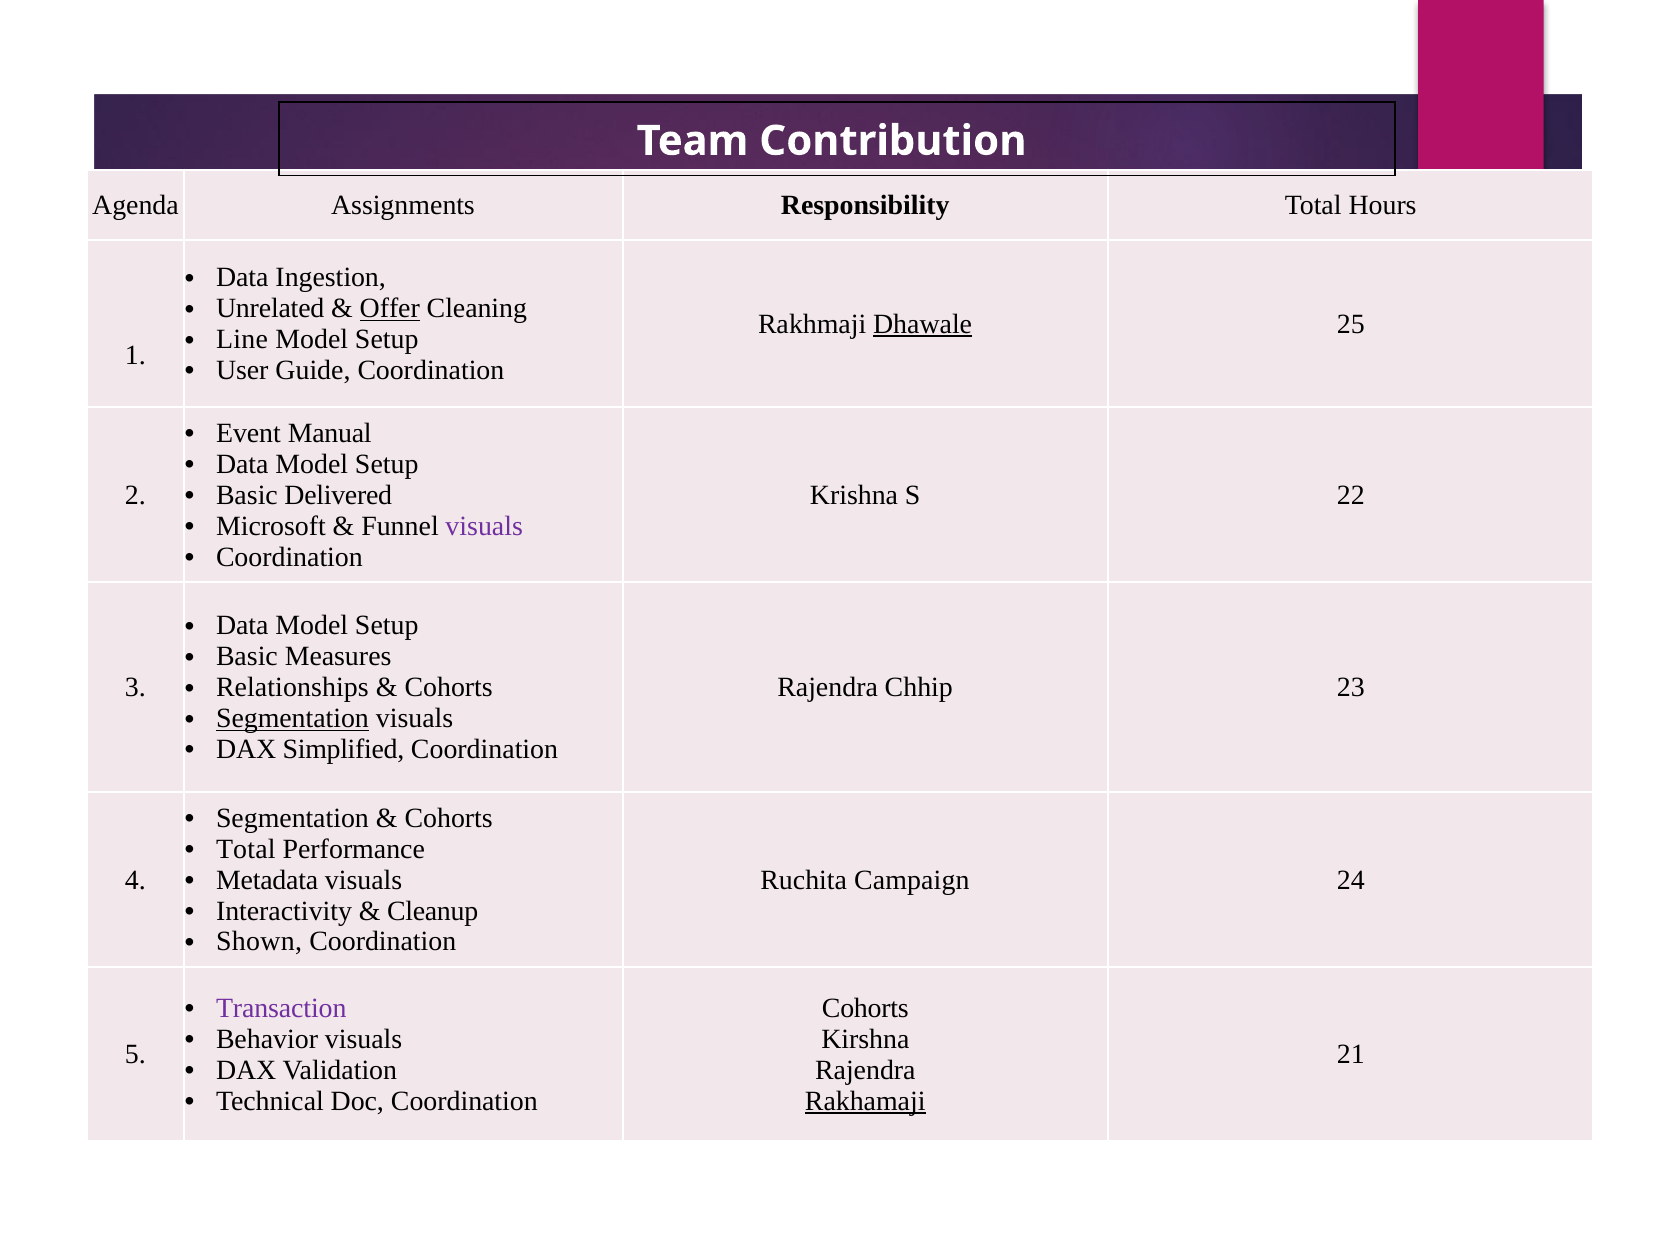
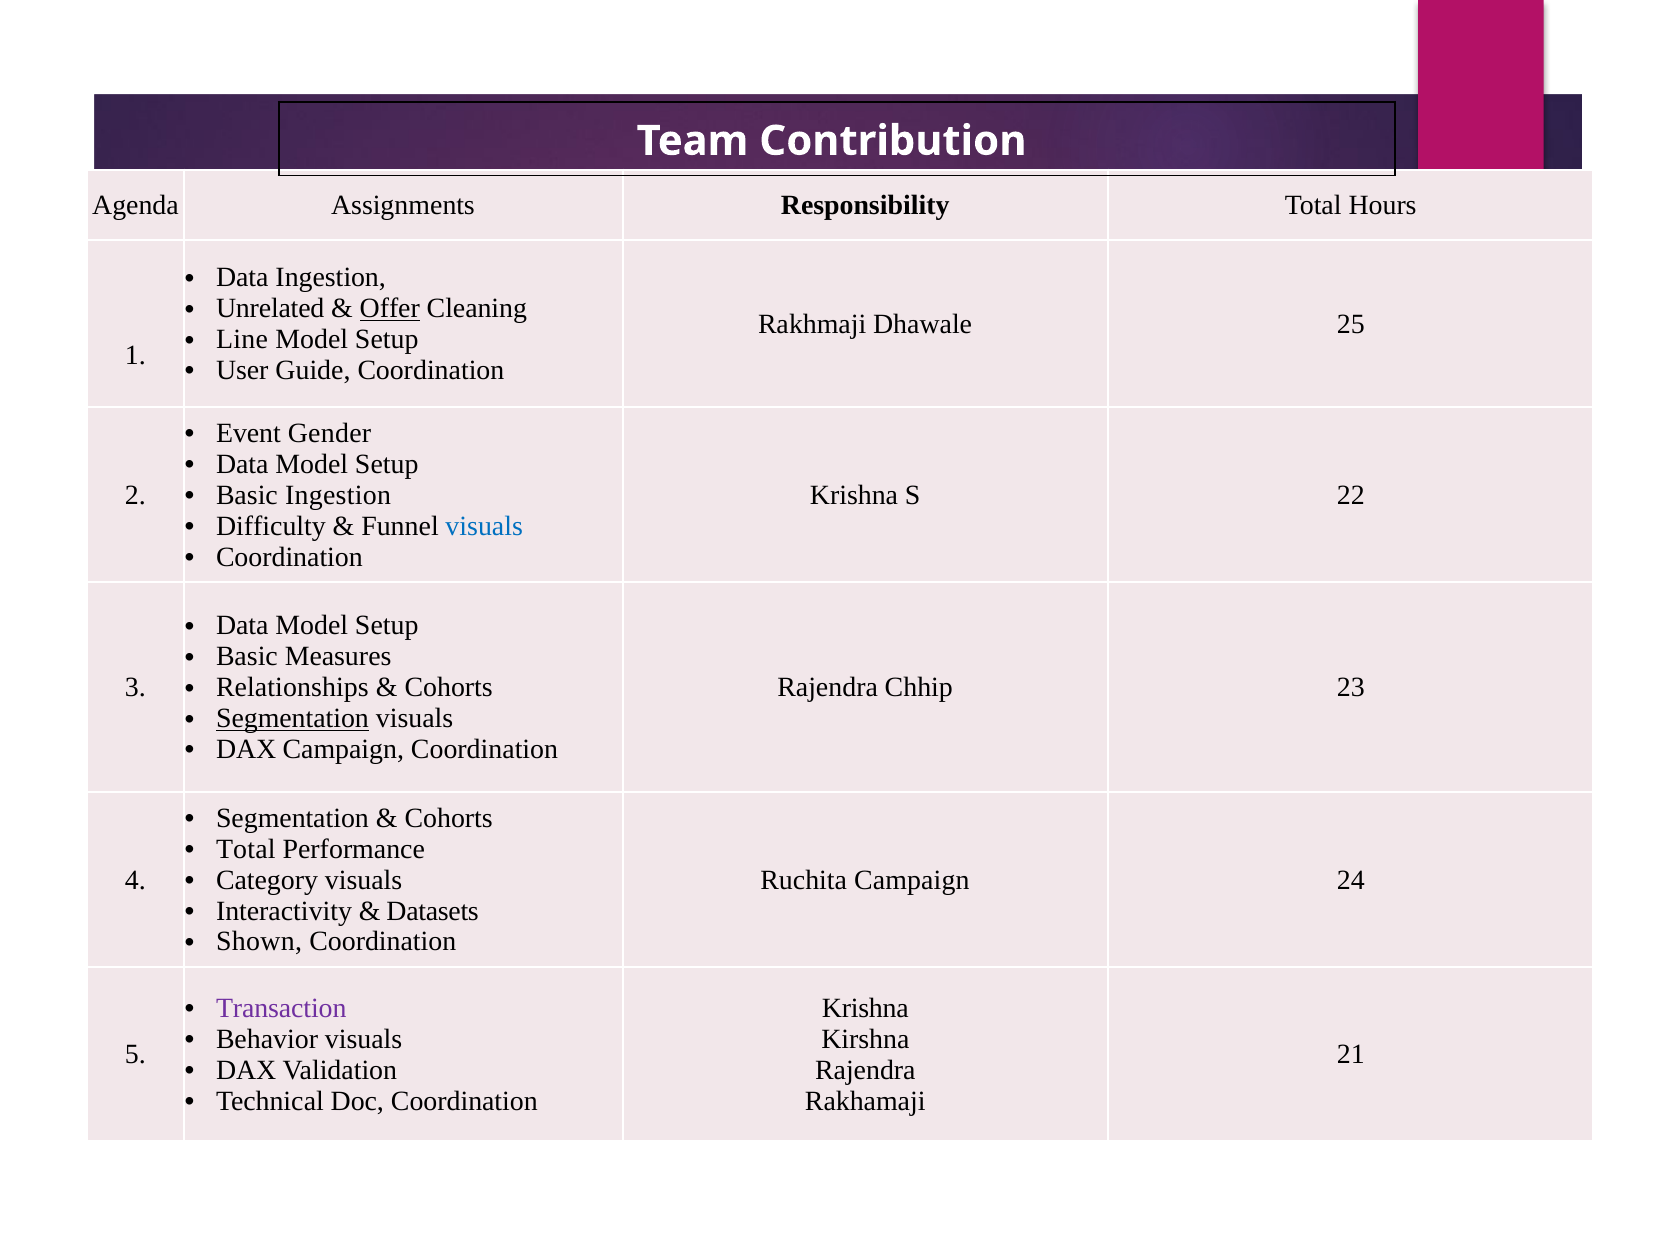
Dhawale underline: present -> none
Manual: Manual -> Gender
Basic Delivered: Delivered -> Ingestion
Microsoft: Microsoft -> Difficulty
visuals at (484, 526) colour: purple -> blue
DAX Simplified: Simplified -> Campaign
Metadata: Metadata -> Category
Cleanup: Cleanup -> Datasets
Cohorts at (865, 1009): Cohorts -> Krishna
Rakhamaji underline: present -> none
